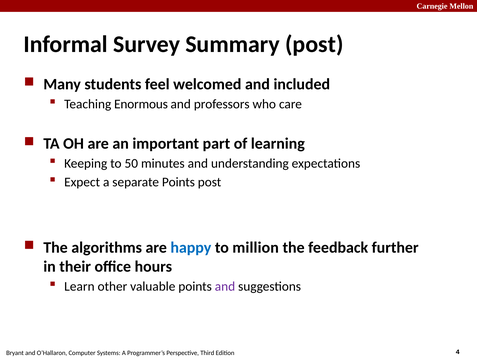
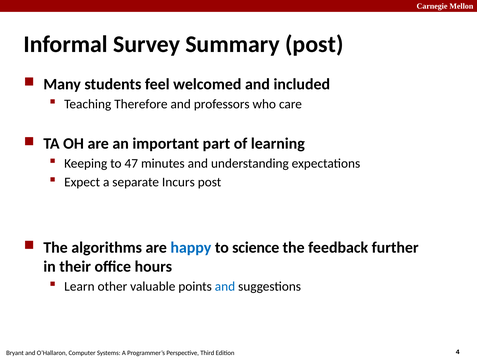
Enormous: Enormous -> Therefore
50: 50 -> 47
separate Points: Points -> Incurs
million: million -> science
and at (225, 286) colour: purple -> blue
